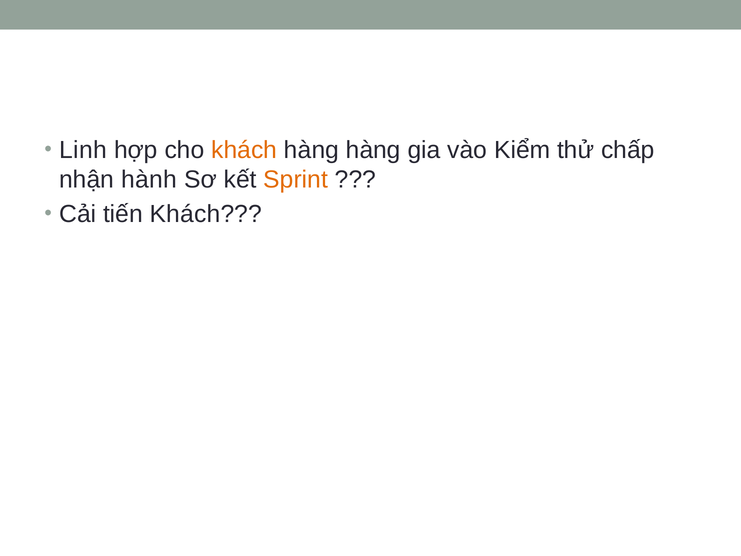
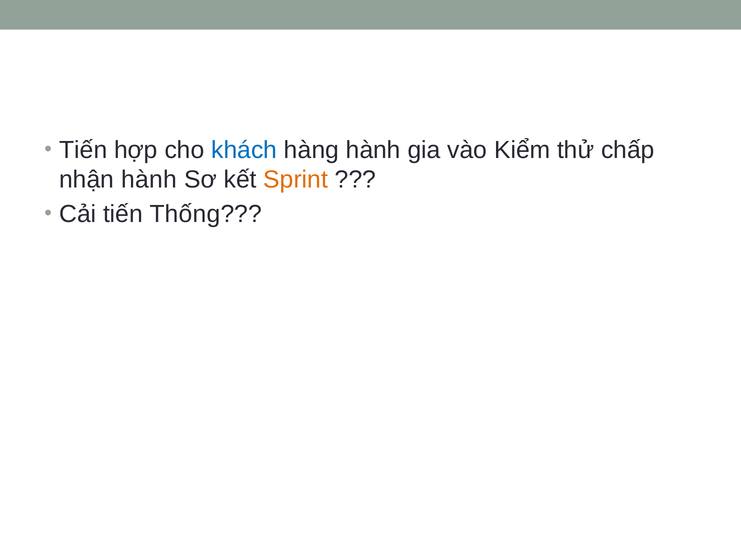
Linh at (83, 150): Linh -> Tiến
khách at (244, 150) colour: orange -> blue
hàng hàng: hàng -> hành
tiến Khách: Khách -> Thống
